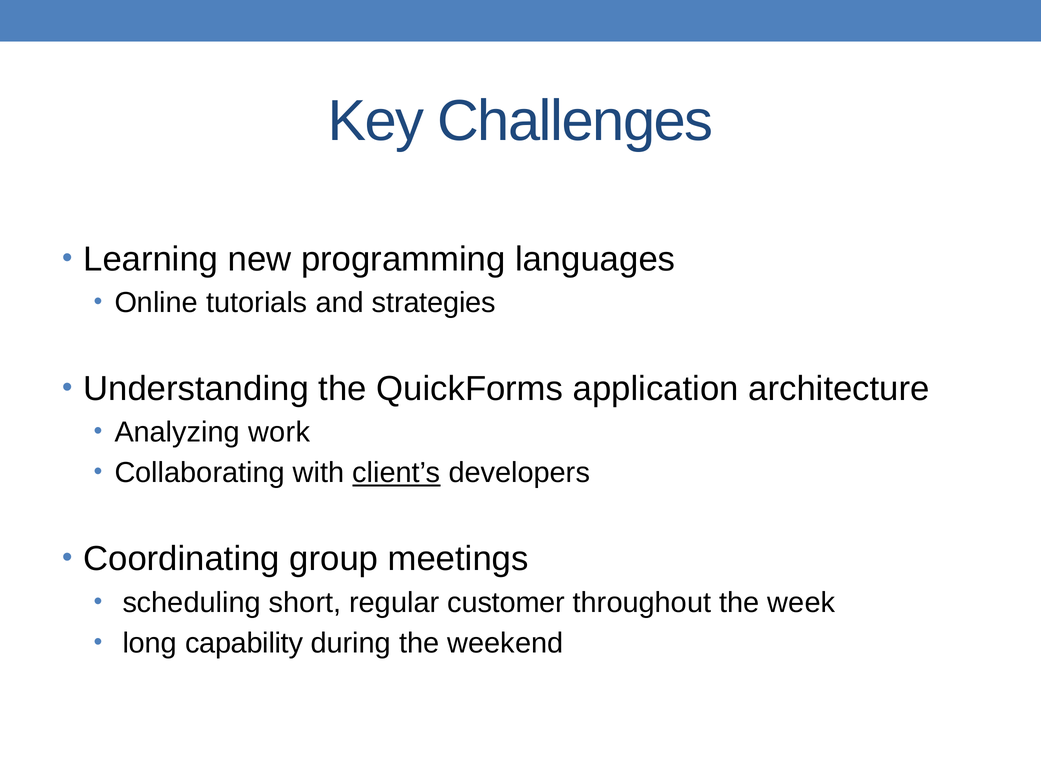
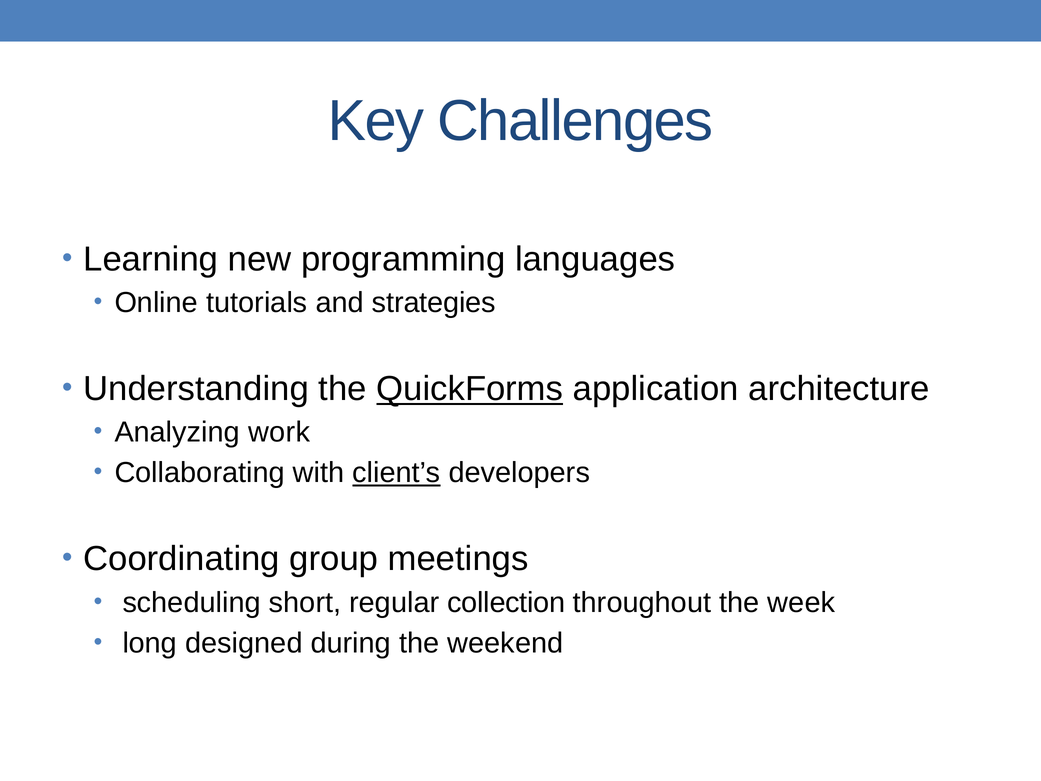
QuickForms underline: none -> present
customer: customer -> collection
capability: capability -> designed
